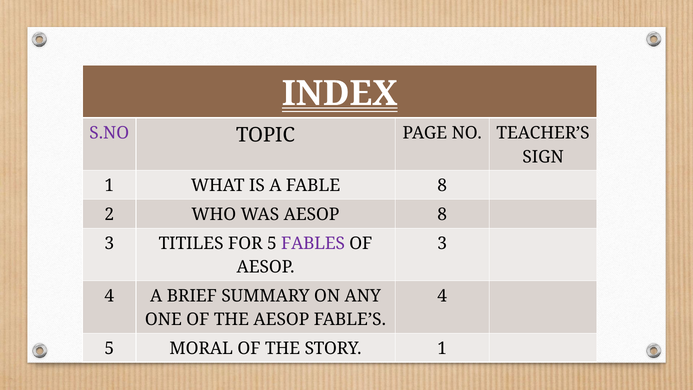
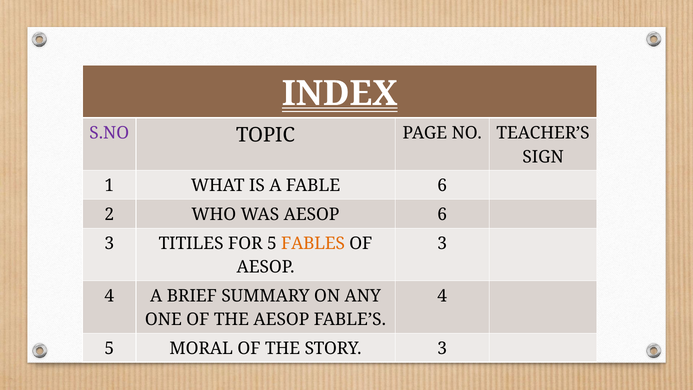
FABLE 8: 8 -> 6
AESOP 8: 8 -> 6
FABLES colour: purple -> orange
STORY 1: 1 -> 3
